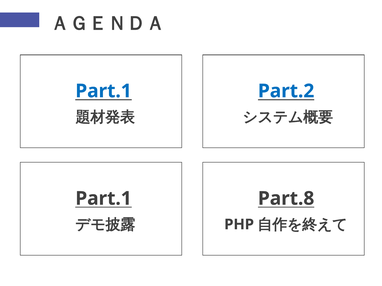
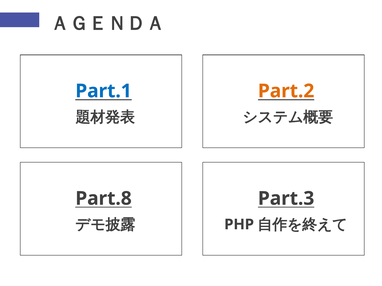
Part.2 colour: blue -> orange
Part.1 at (104, 199): Part.1 -> Part.8
Part.8: Part.8 -> Part.3
